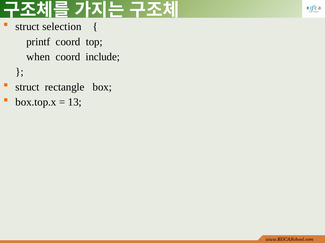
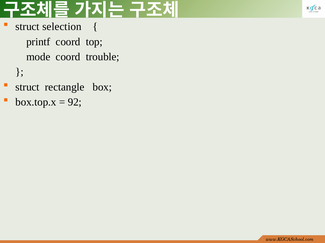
when: when -> mode
include: include -> trouble
13: 13 -> 92
